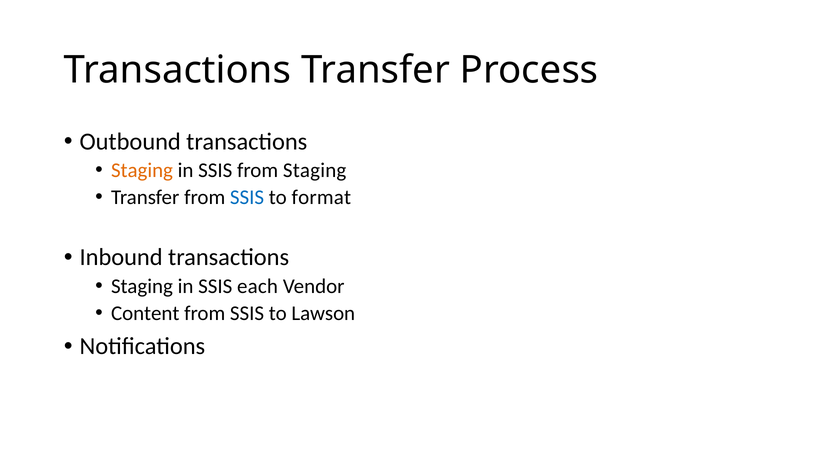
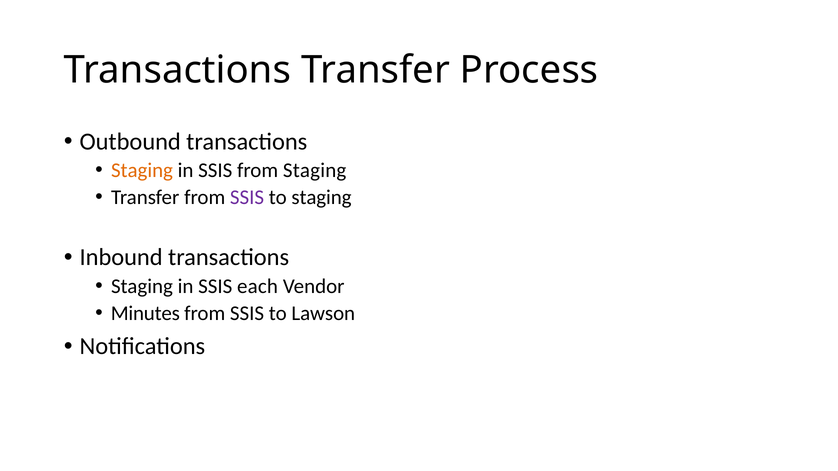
SSIS at (247, 197) colour: blue -> purple
to format: format -> staging
Content: Content -> Minutes
